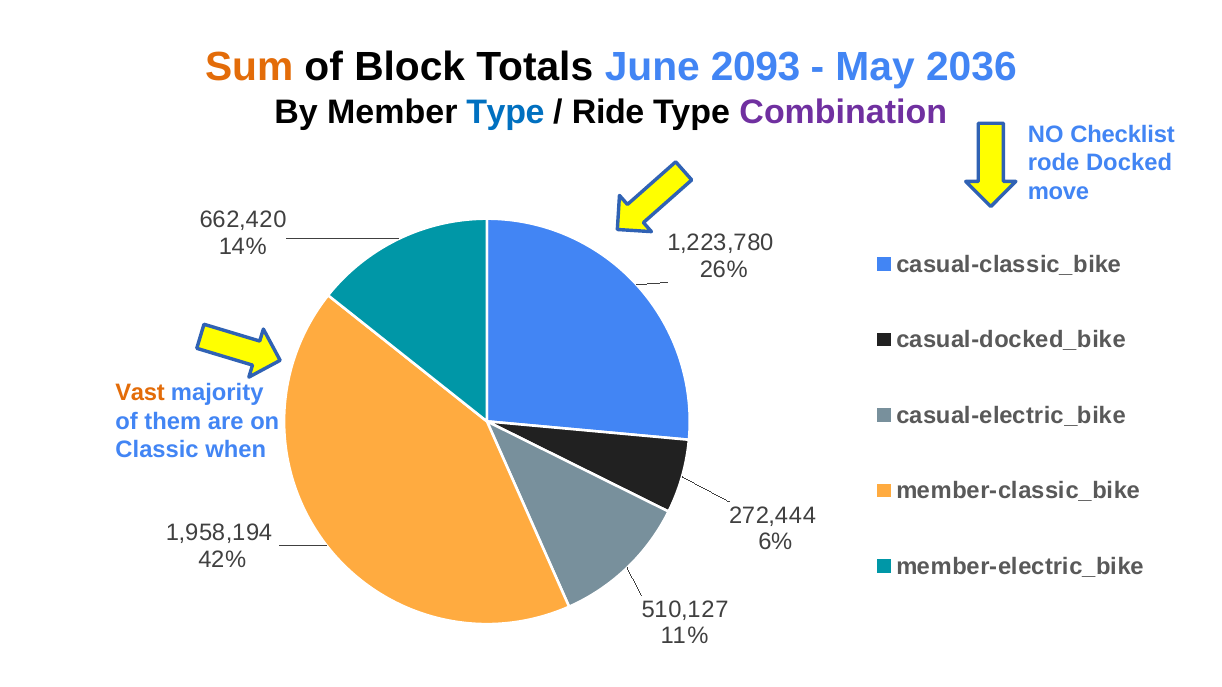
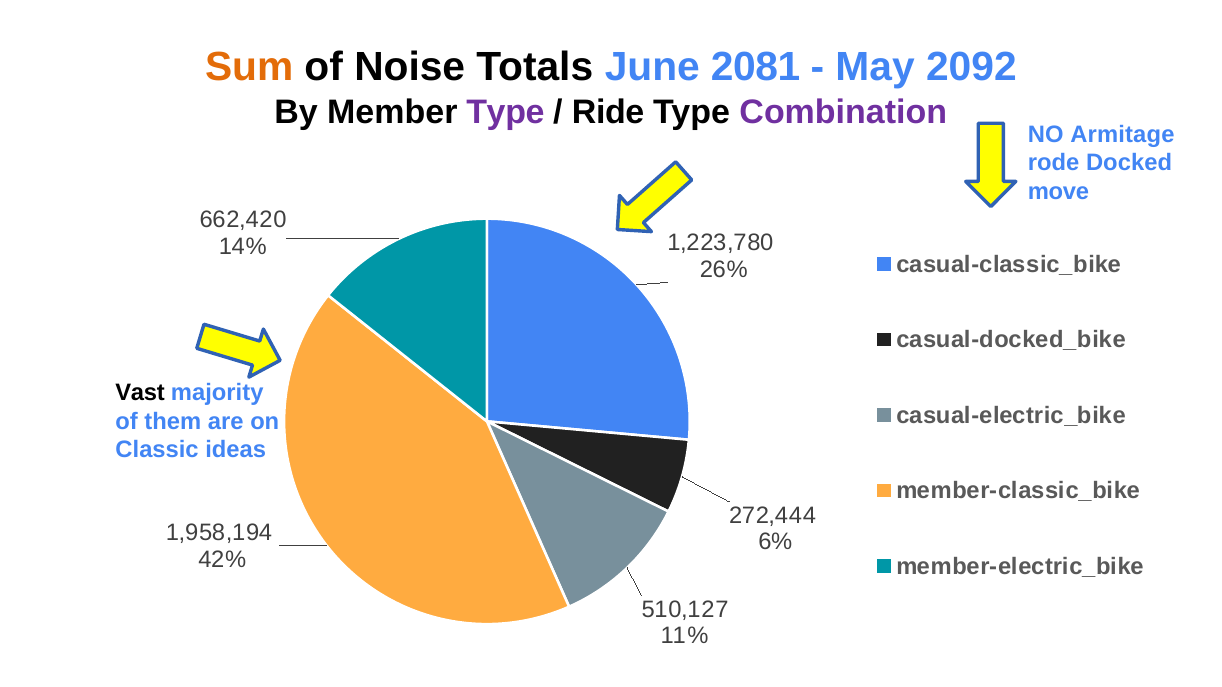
Block: Block -> Noise
2093: 2093 -> 2081
2036: 2036 -> 2092
Type at (505, 112) colour: blue -> purple
Checklist: Checklist -> Armitage
Vast colour: orange -> black
when: when -> ideas
